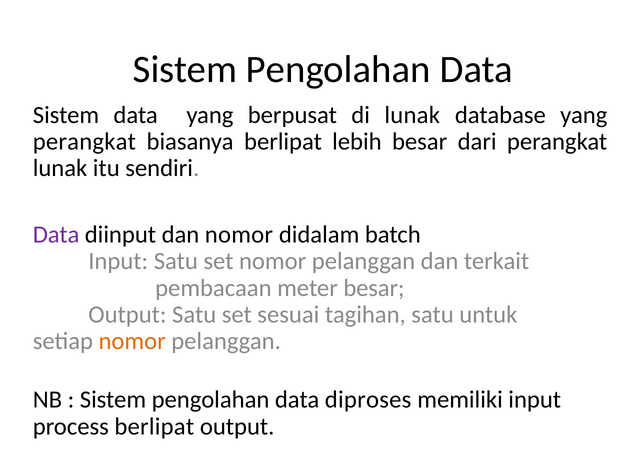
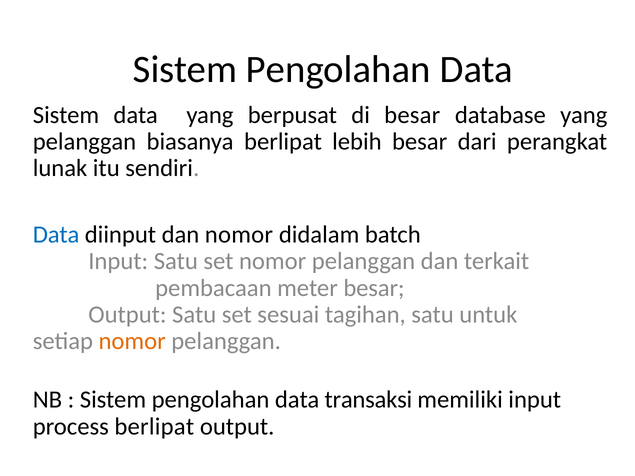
di lunak: lunak -> besar
perangkat at (84, 142): perangkat -> pelanggan
Data at (56, 235) colour: purple -> blue
diproses: diproses -> transaksi
